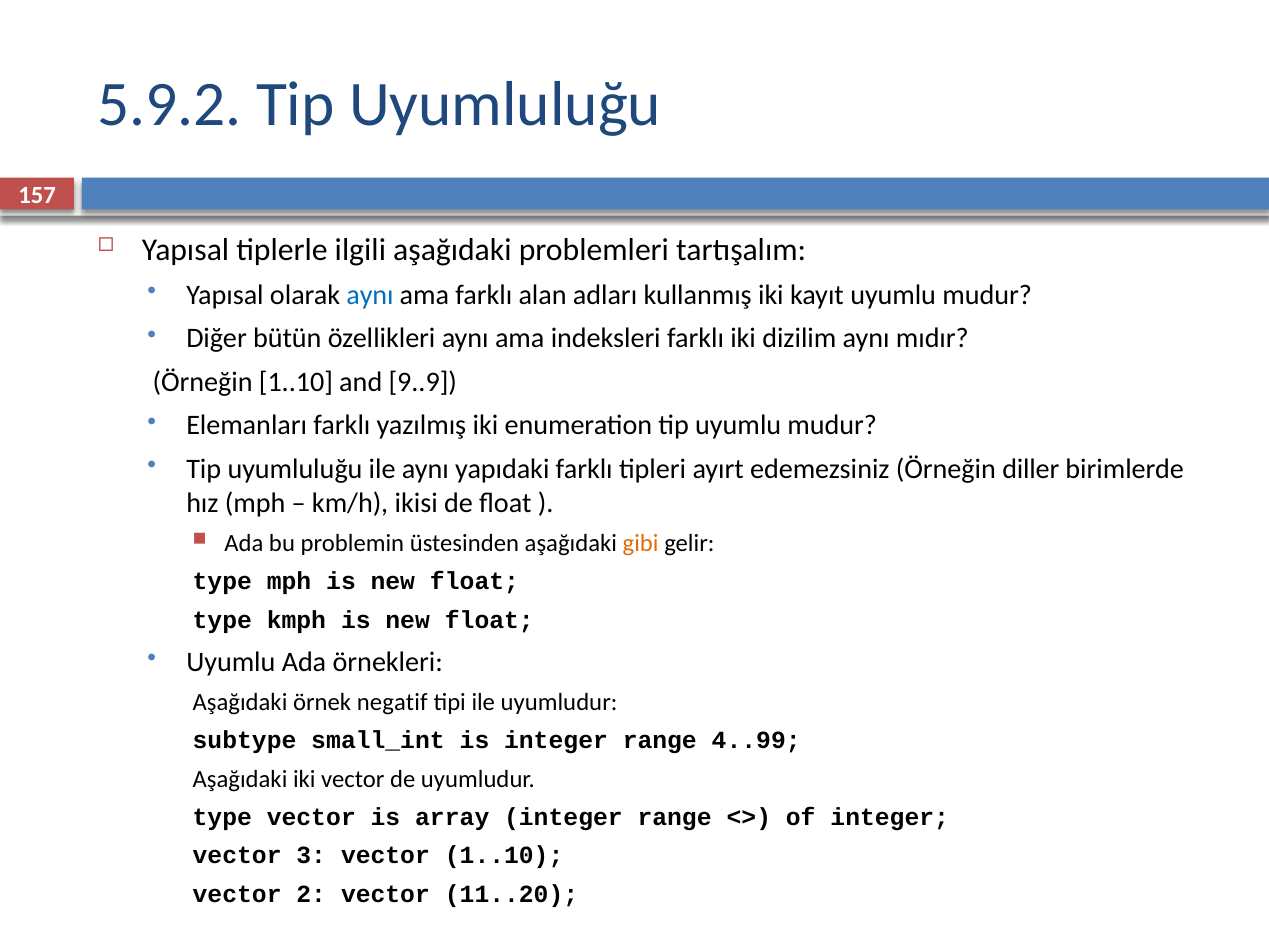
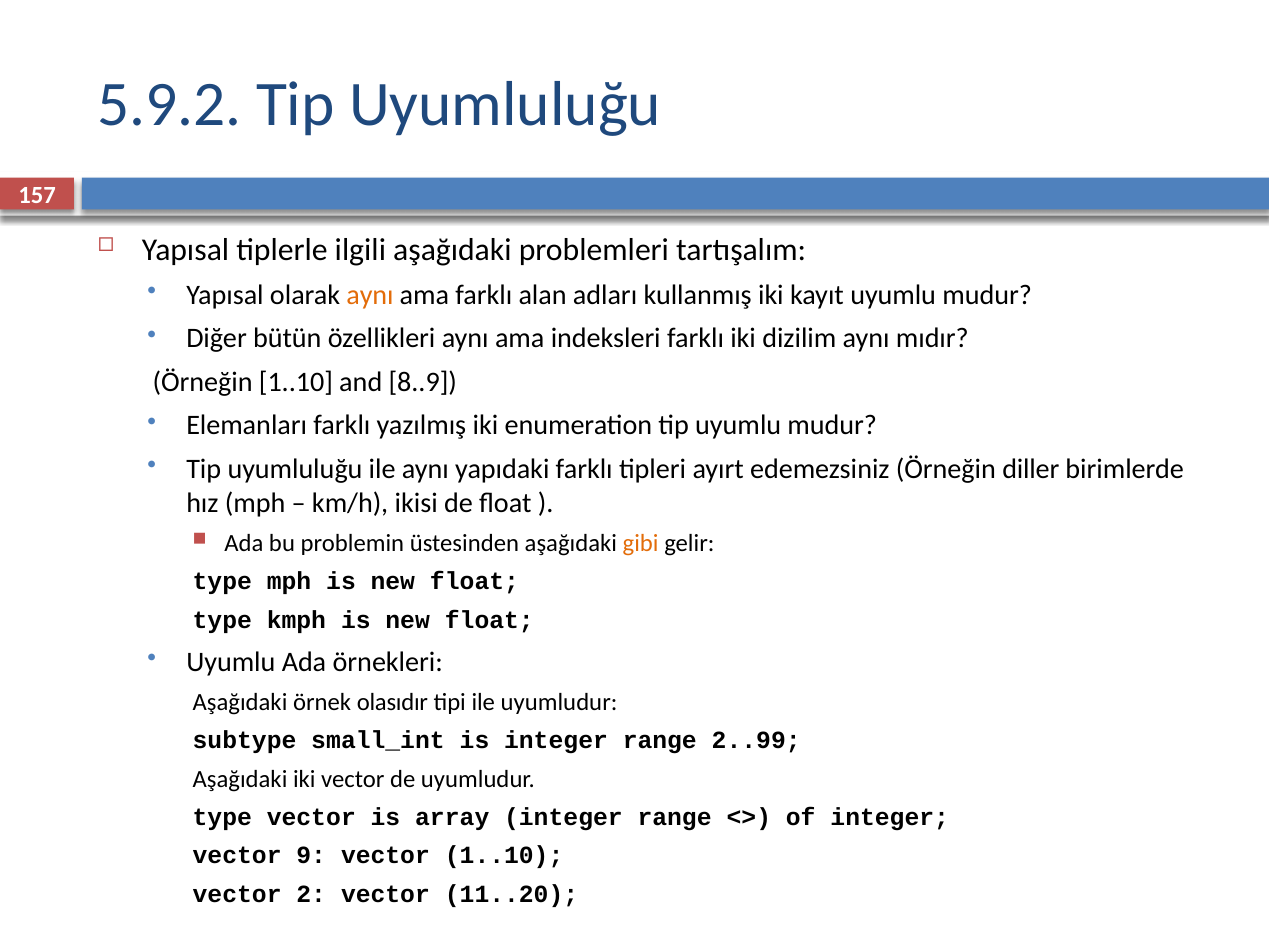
aynı at (370, 295) colour: blue -> orange
9..9: 9..9 -> 8..9
negatif: negatif -> olasıdır
4..99: 4..99 -> 2..99
3: 3 -> 9
